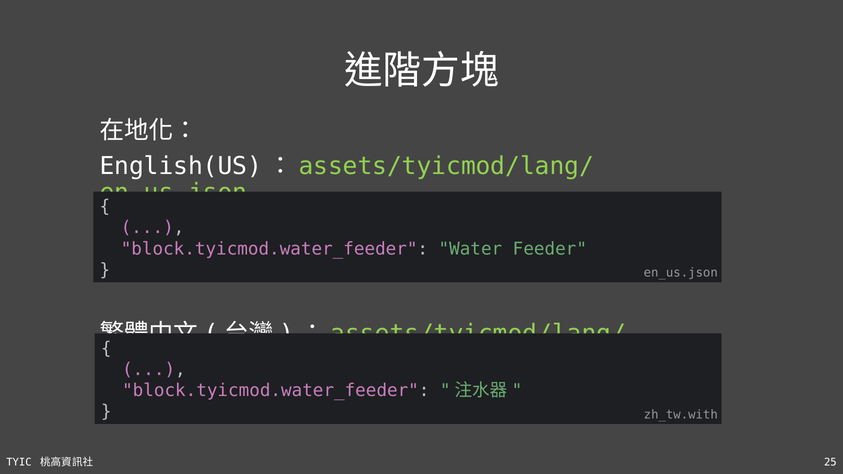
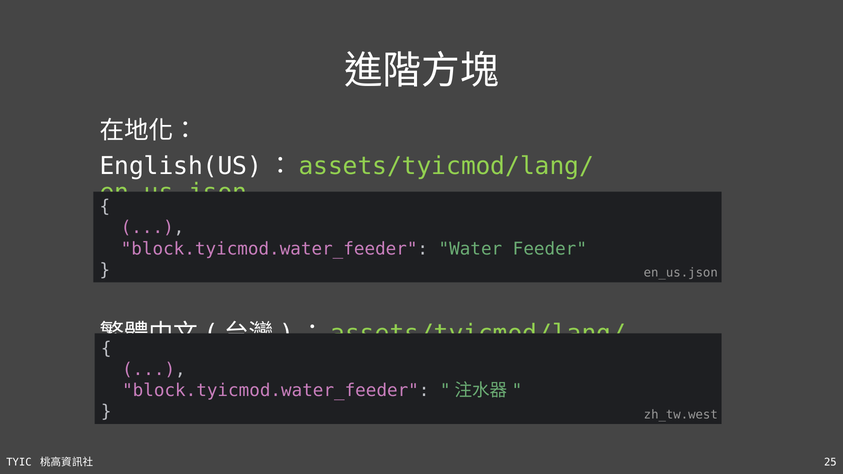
zh_tw.with: zh_tw.with -> zh_tw.west
